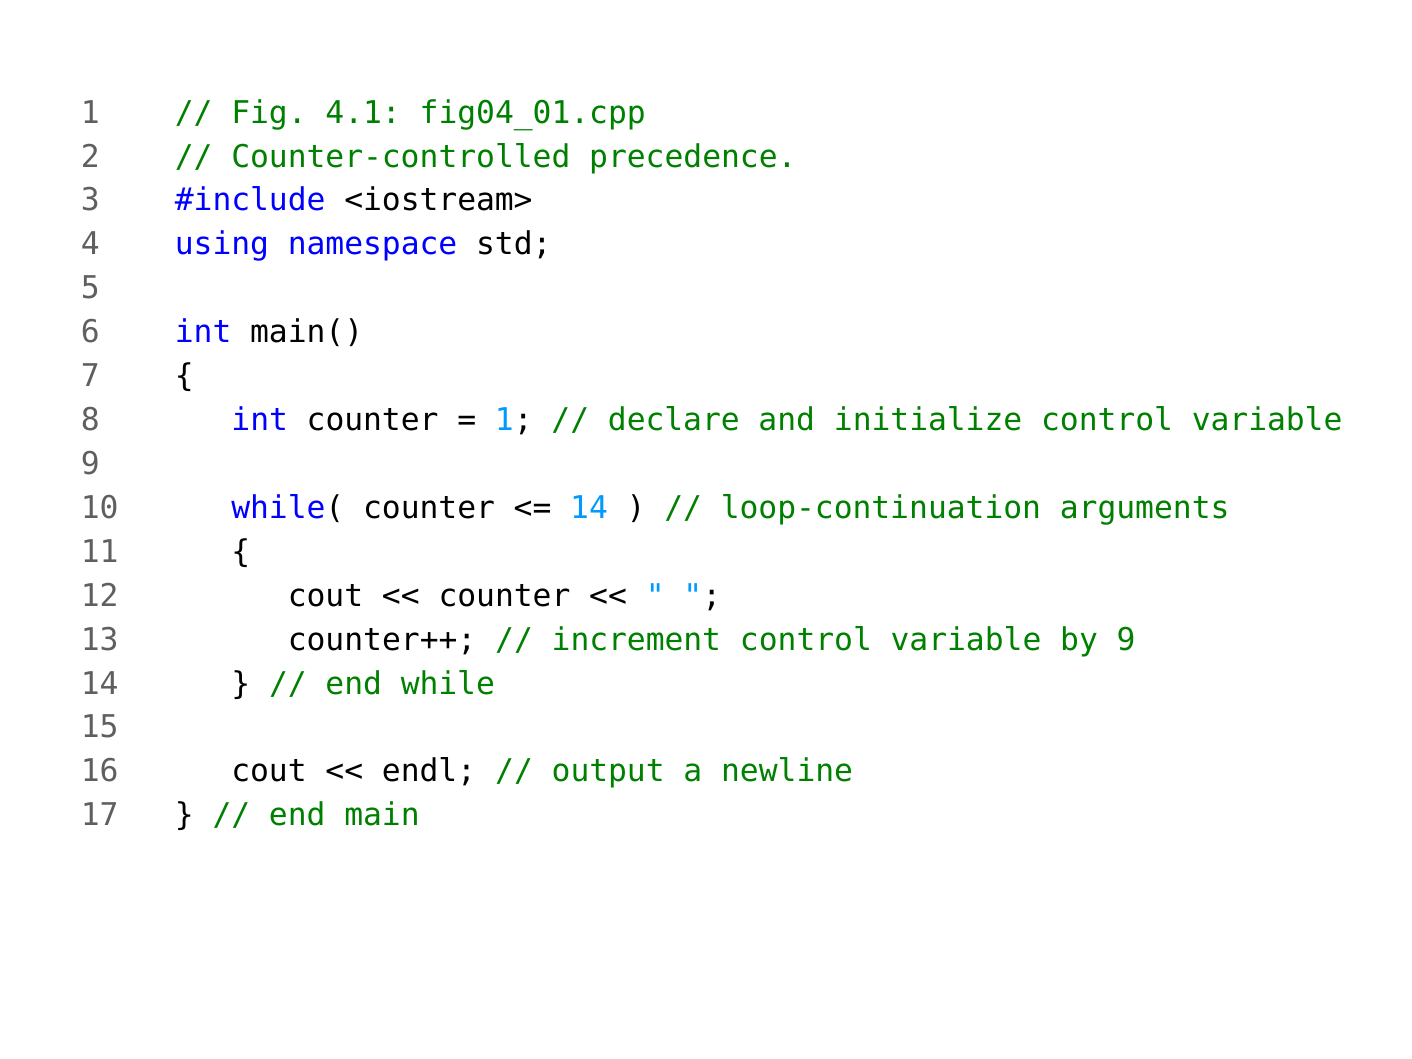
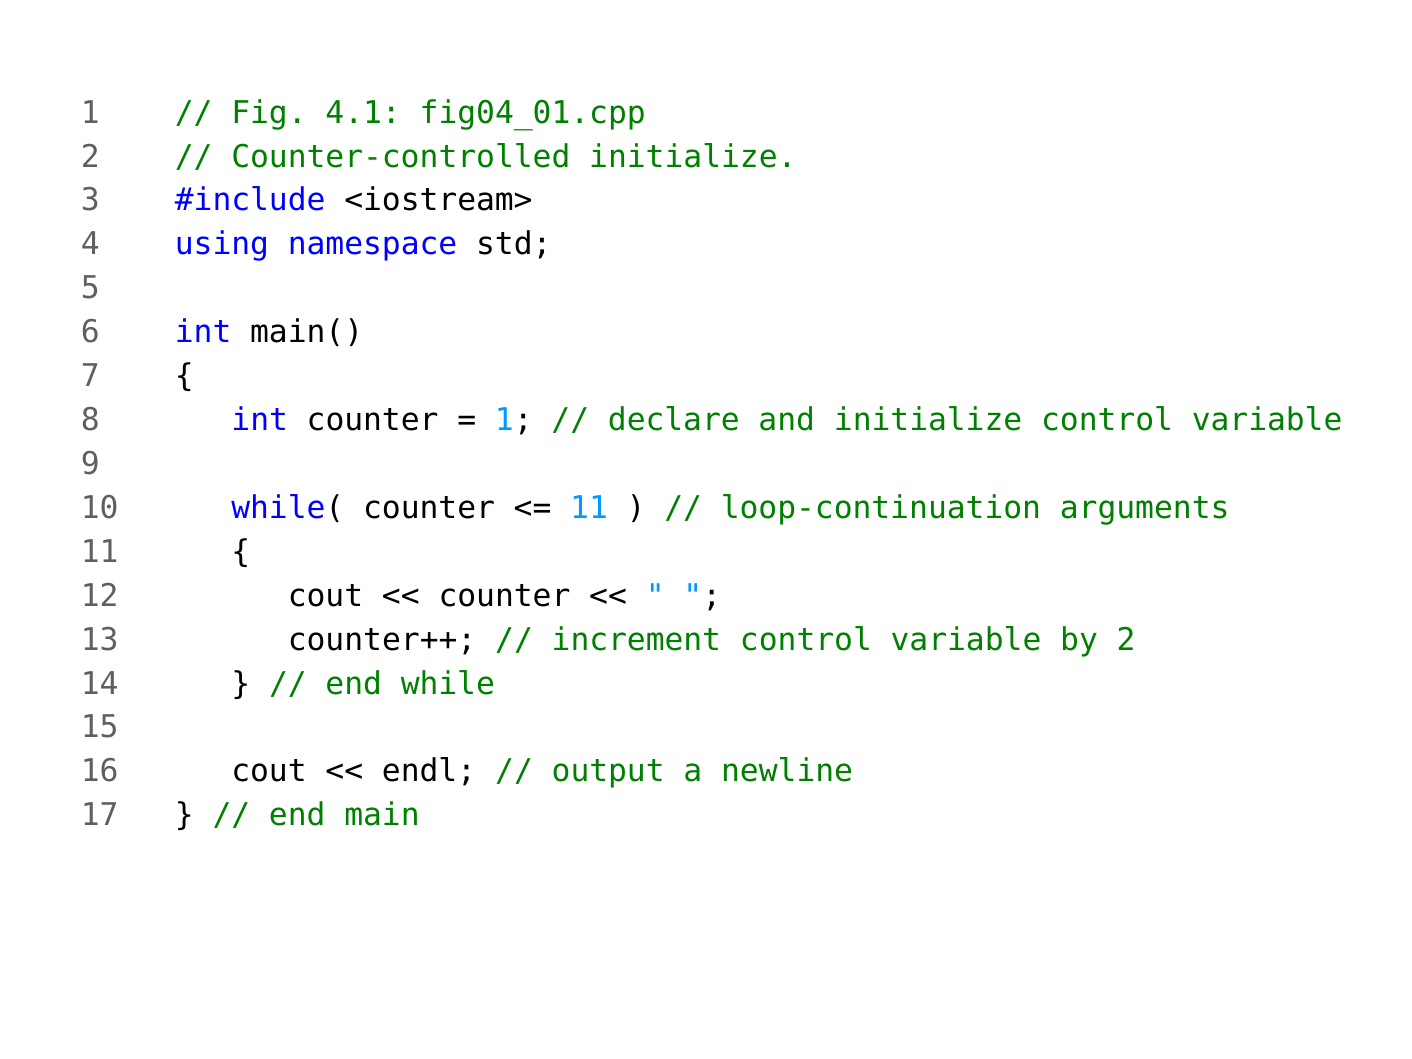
Counter-controlled precedence: precedence -> initialize
14 at (589, 508): 14 -> 11
by 9: 9 -> 2
